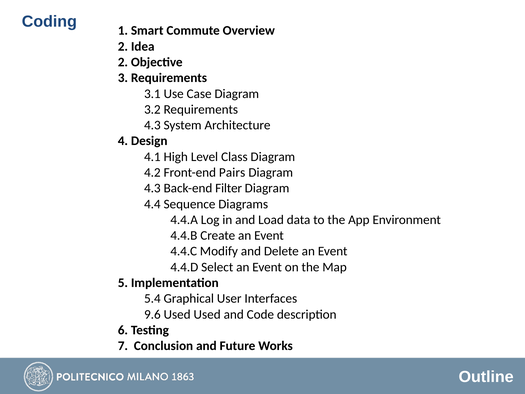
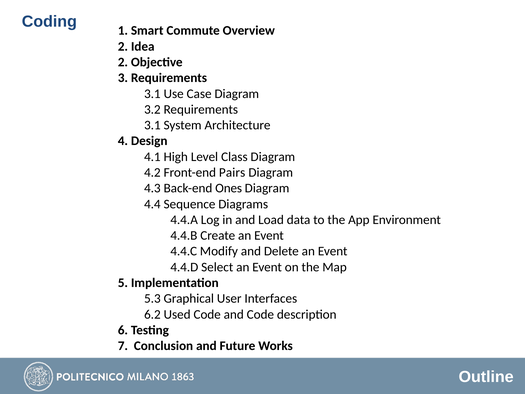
4.3 at (152, 125): 4.3 -> 3.1
Filter: Filter -> Ones
5.4: 5.4 -> 5.3
9.6: 9.6 -> 6.2
Used Used: Used -> Code
